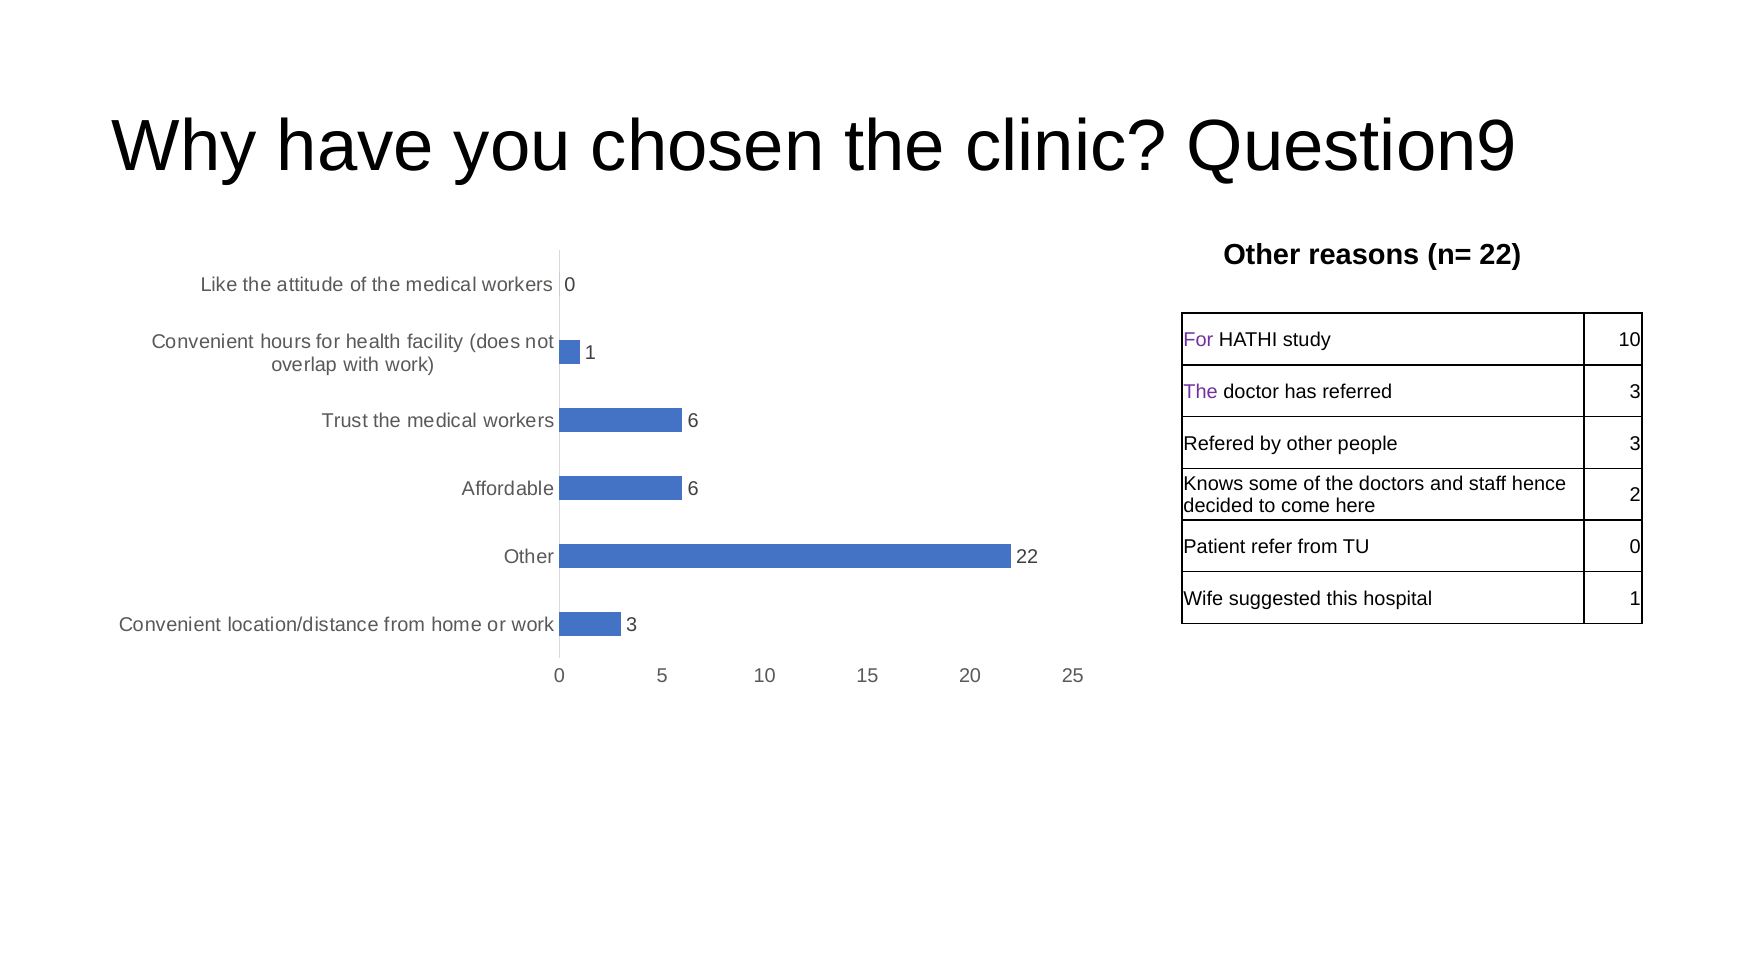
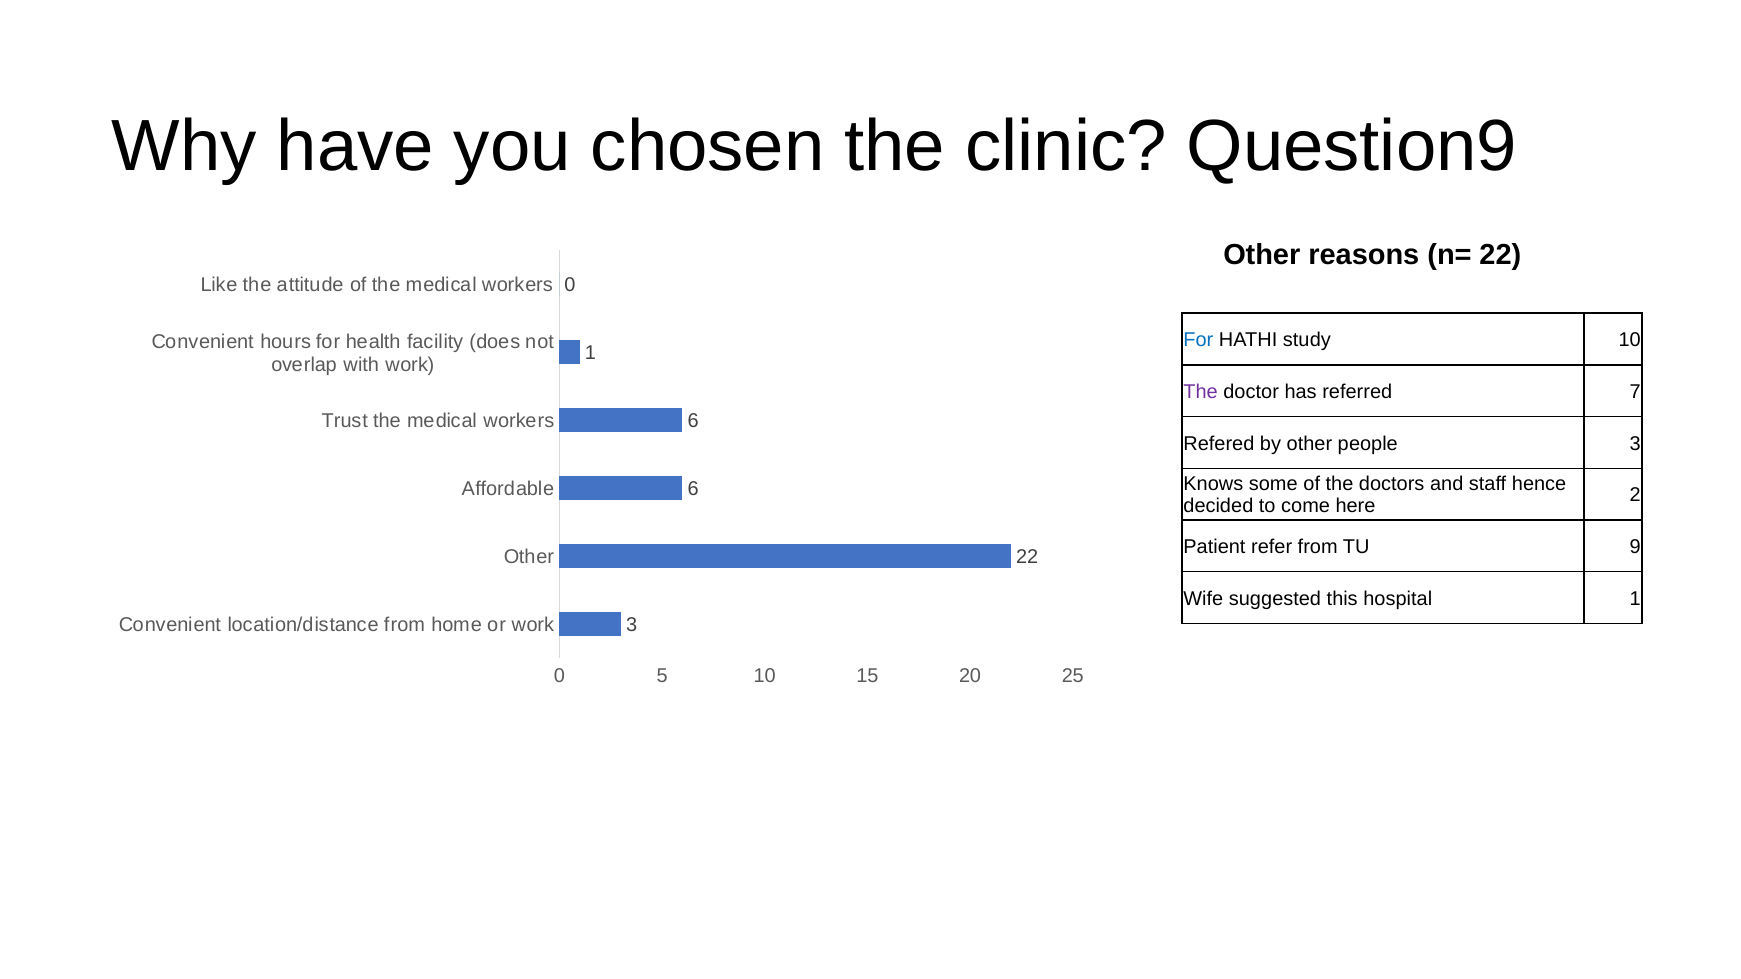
For at (1198, 340) colour: purple -> blue
referred 3: 3 -> 7
TU 0: 0 -> 9
